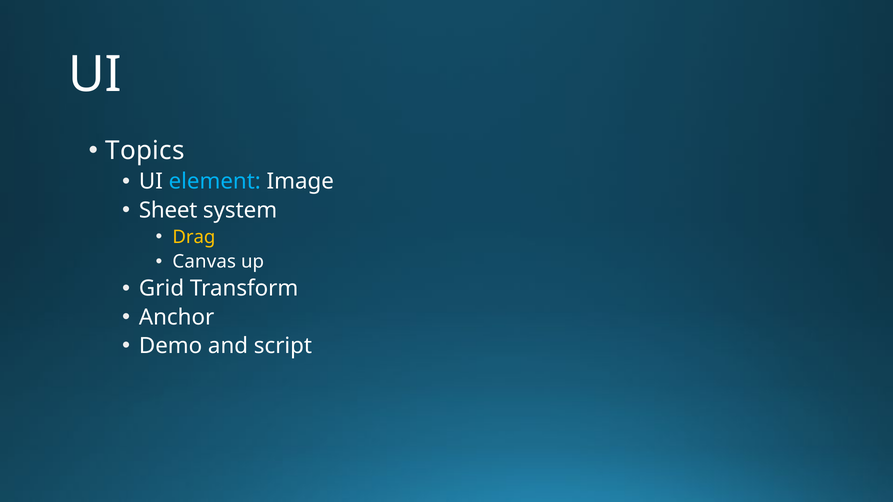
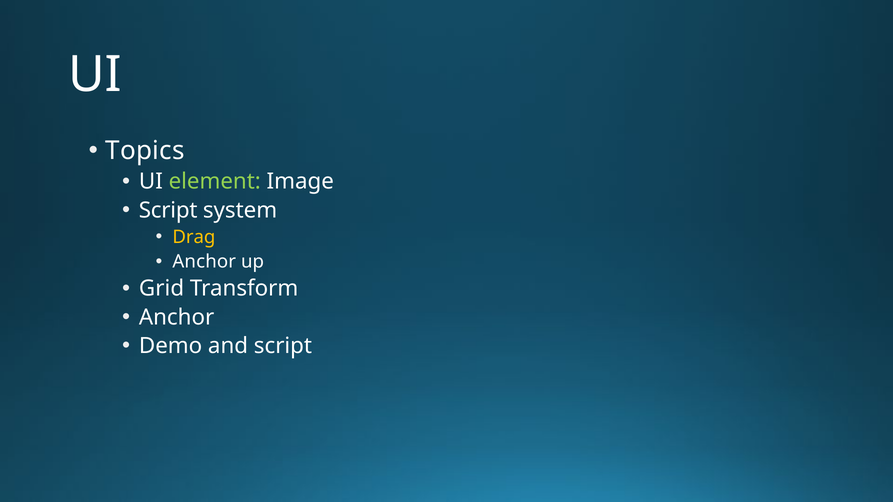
element colour: light blue -> light green
Sheet at (168, 210): Sheet -> Script
Canvas at (204, 262): Canvas -> Anchor
